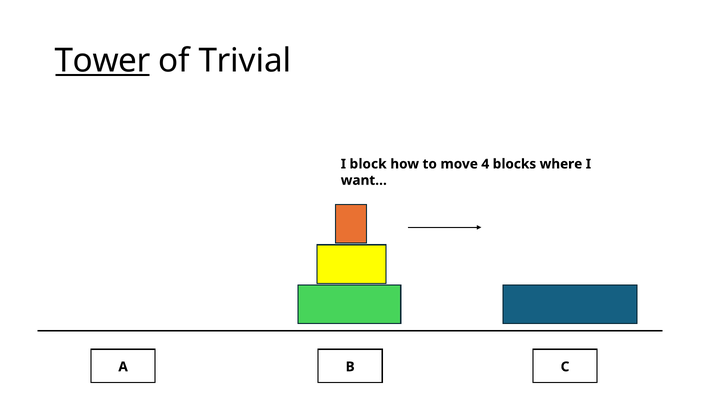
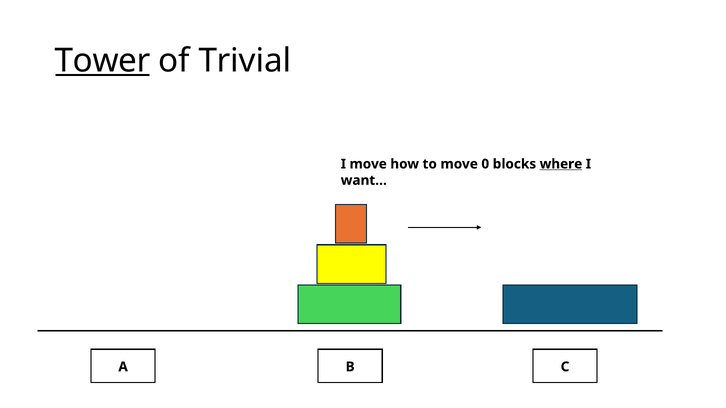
I block: block -> move
4: 4 -> 0
where underline: none -> present
